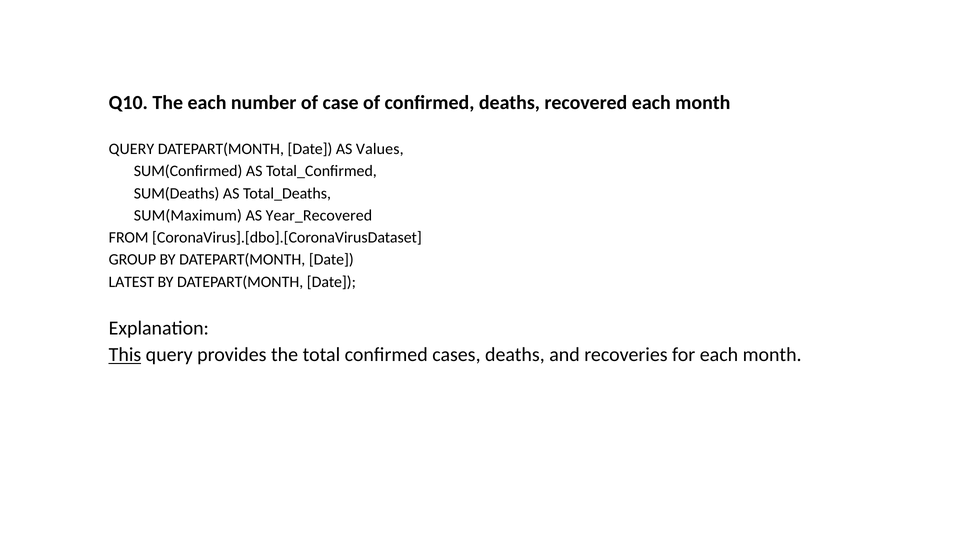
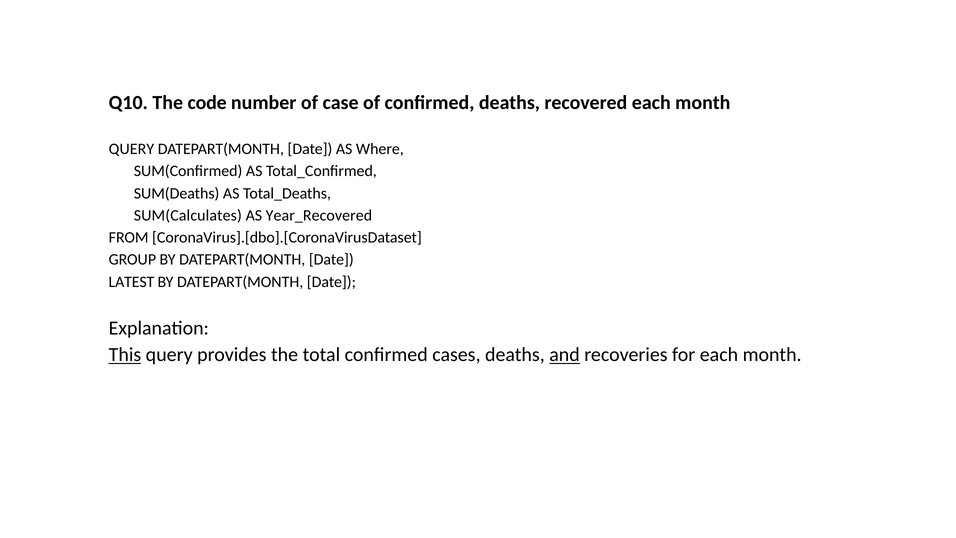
The each: each -> code
Values: Values -> Where
SUM(Maximum: SUM(Maximum -> SUM(Calculates
and underline: none -> present
